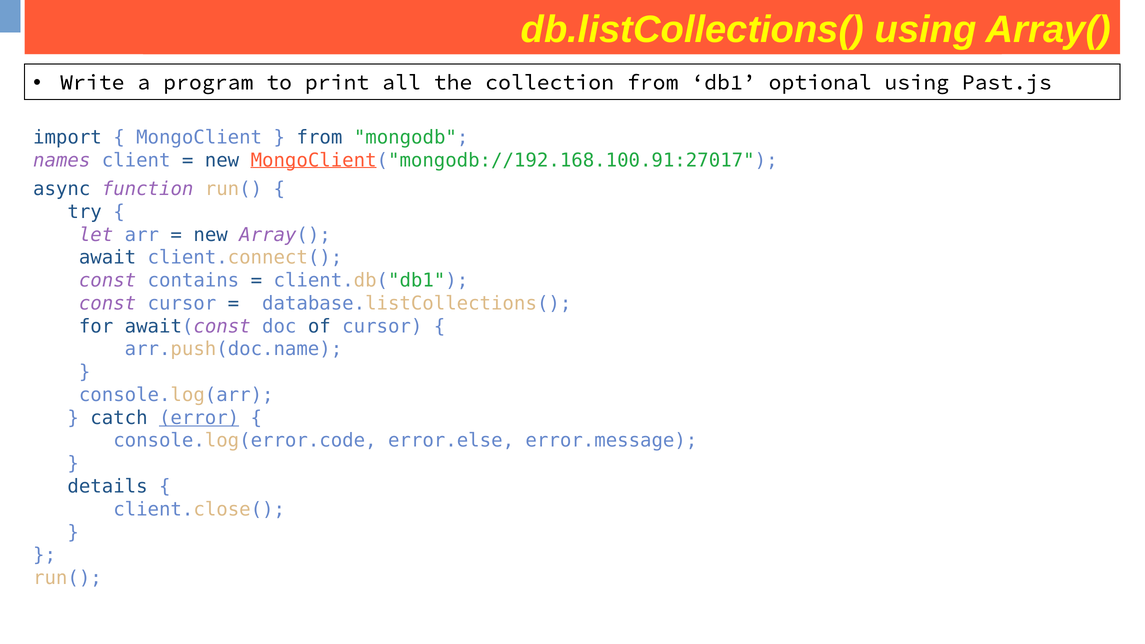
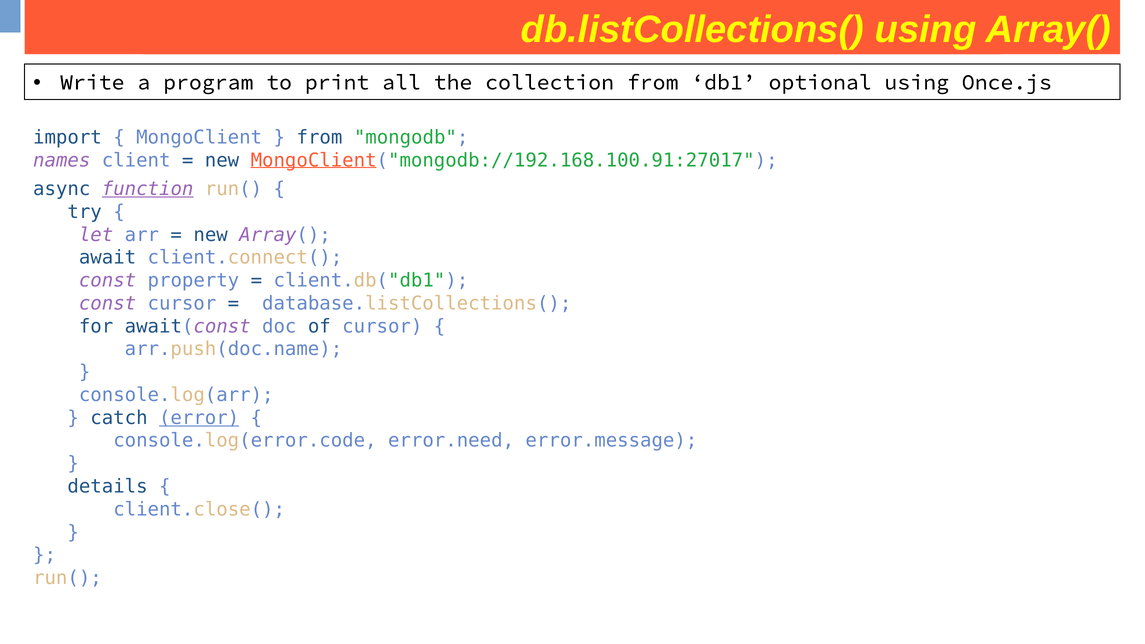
Past.js: Past.js -> Once.js
function underline: none -> present
contains: contains -> property
error.else: error.else -> error.need
